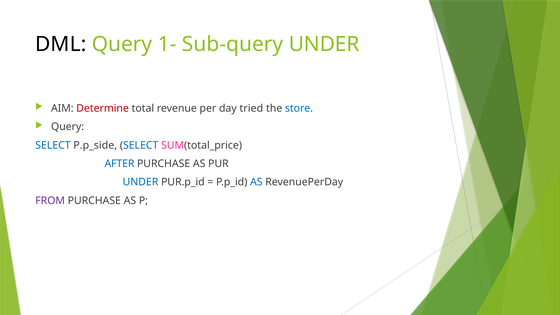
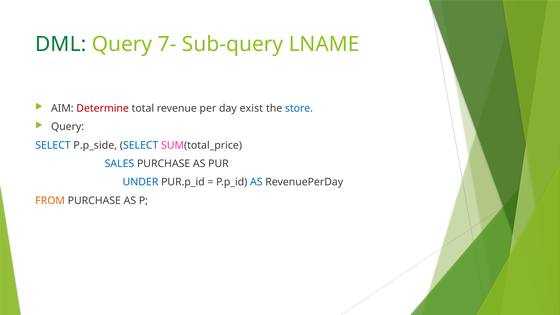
DML colour: black -> green
1-: 1- -> 7-
Sub-query UNDER: UNDER -> LNAME
tried: tried -> exist
AFTER: AFTER -> SALES
FROM colour: purple -> orange
